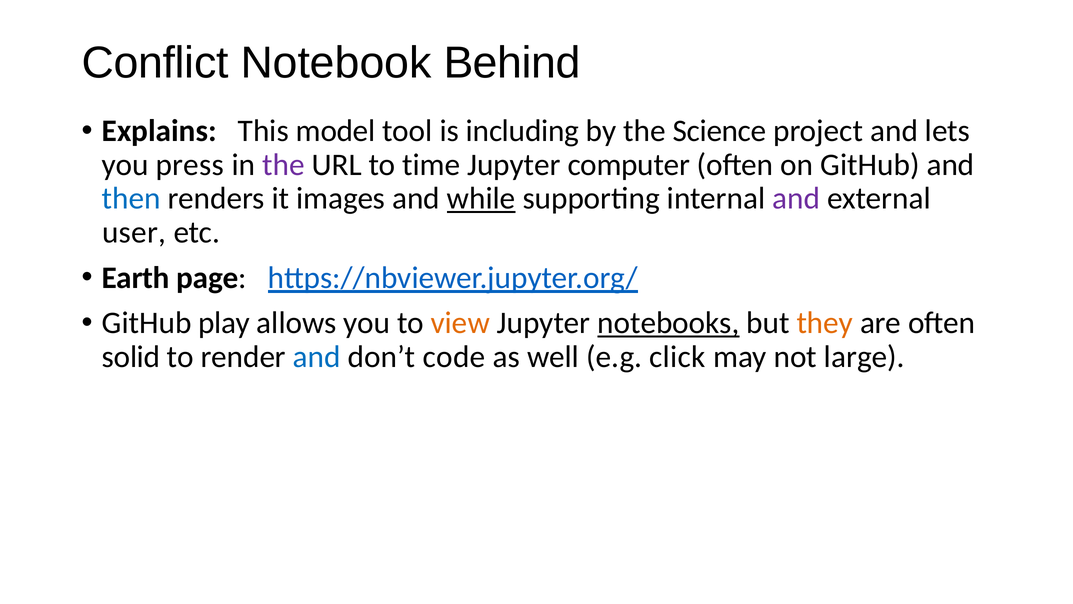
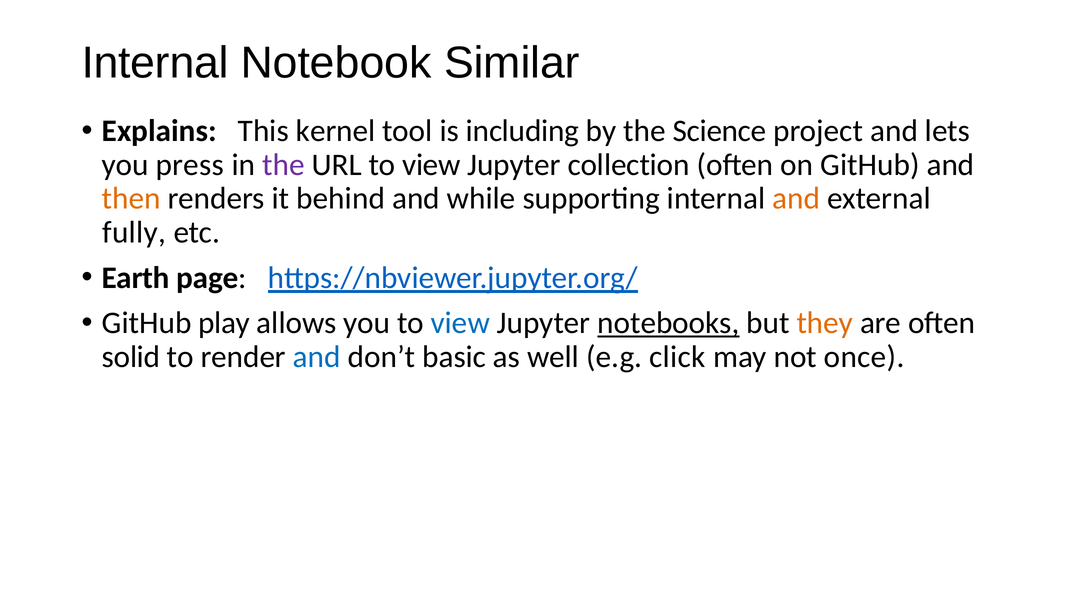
Conflict at (155, 63): Conflict -> Internal
Behind: Behind -> Similar
model: model -> kernel
URL to time: time -> view
computer: computer -> collection
then colour: blue -> orange
images: images -> behind
while underline: present -> none
and at (796, 198) colour: purple -> orange
user: user -> fully
view at (460, 323) colour: orange -> blue
code: code -> basic
large: large -> once
